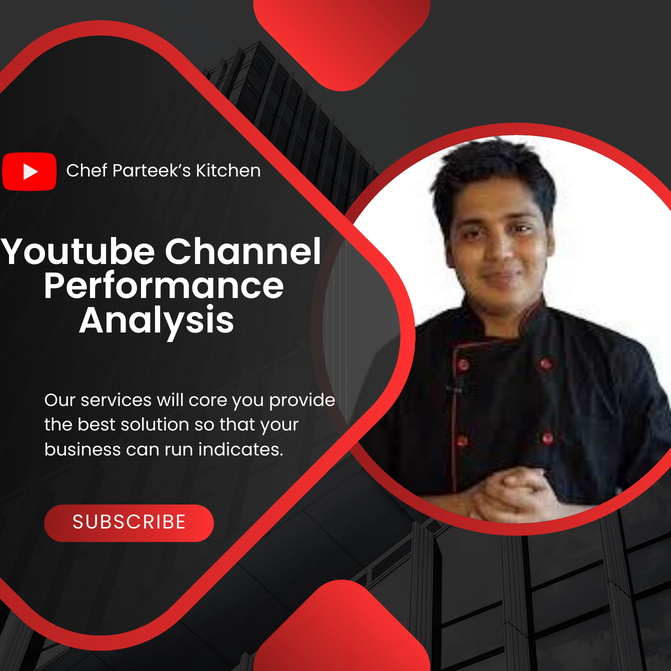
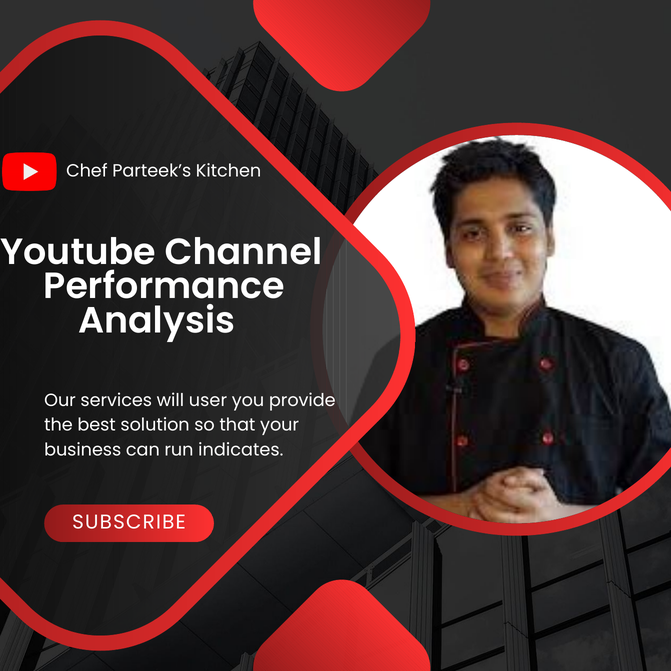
core: core -> user
